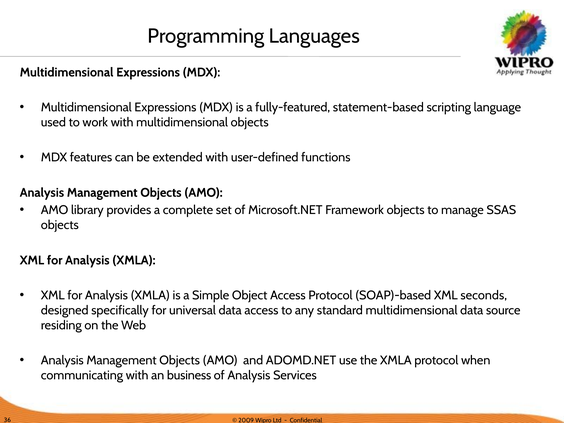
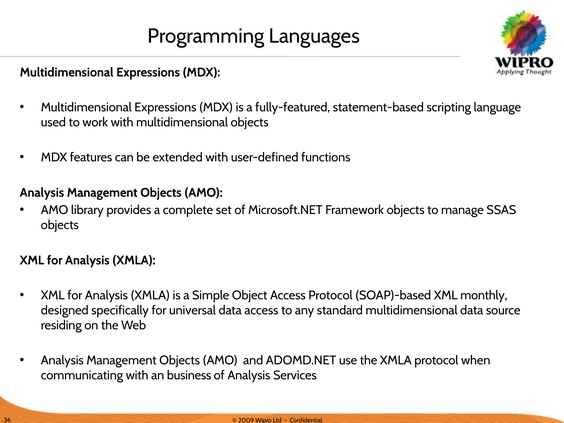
seconds: seconds -> monthly
